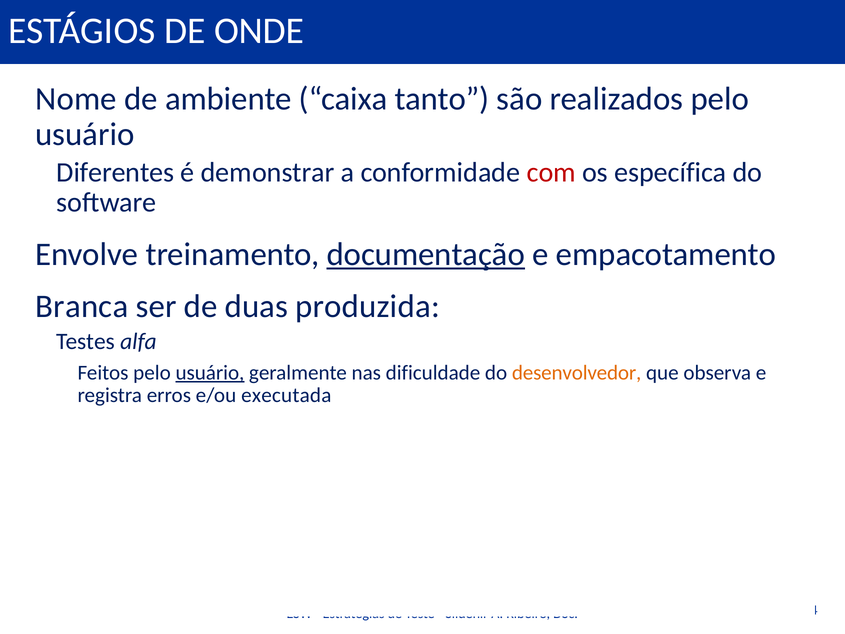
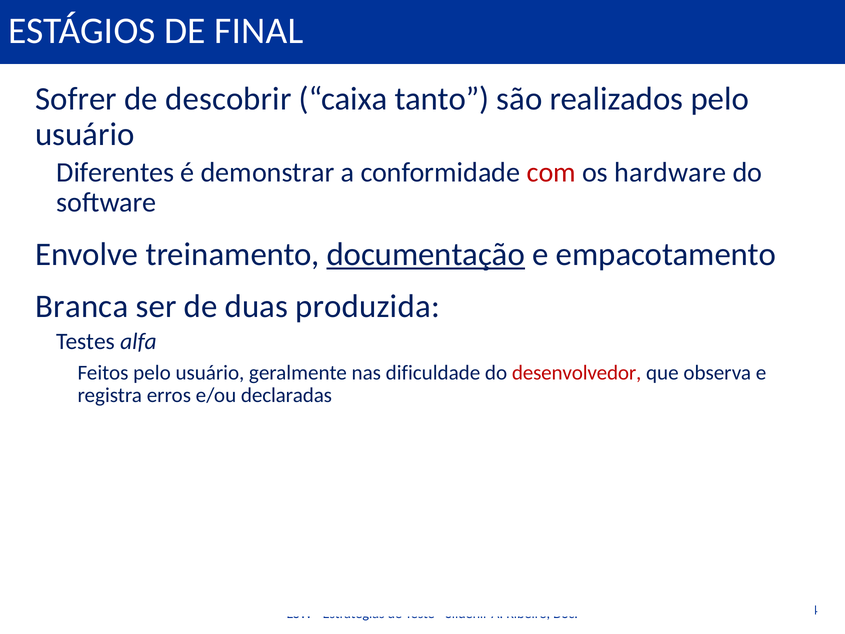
ONDE: ONDE -> FINAL
Nome: Nome -> Sofrer
ambiente: ambiente -> descobrir
específica: específica -> hardware
usuário at (210, 372) underline: present -> none
desenvolvedor colour: orange -> red
executada: executada -> declaradas
